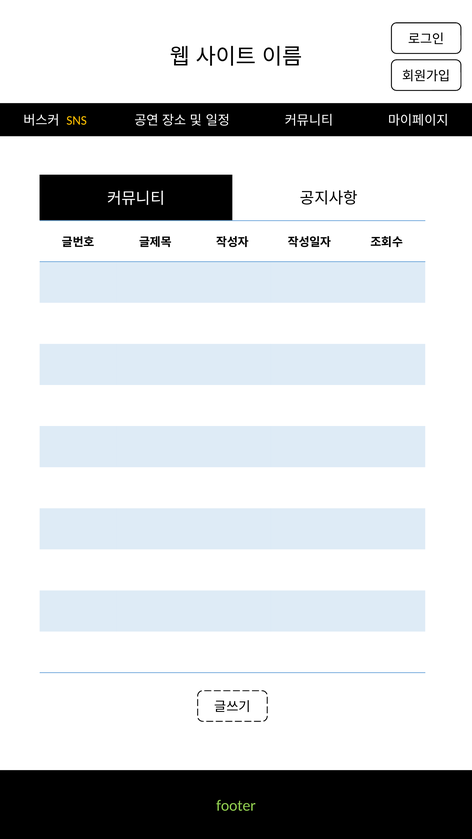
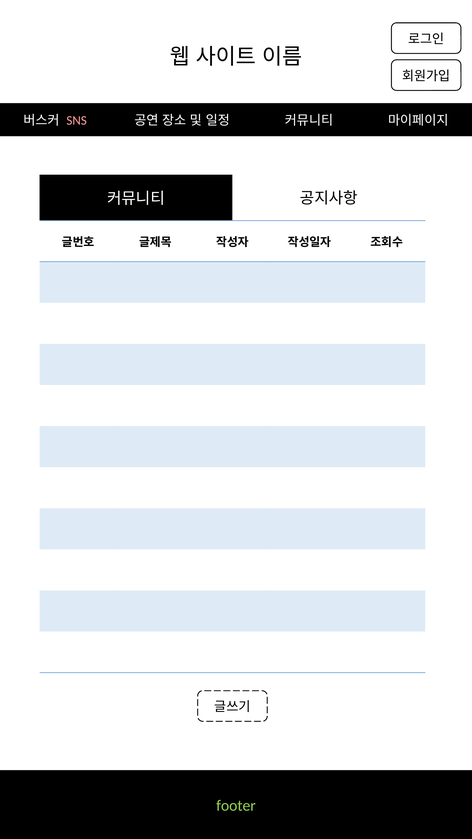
SNS colour: yellow -> pink
